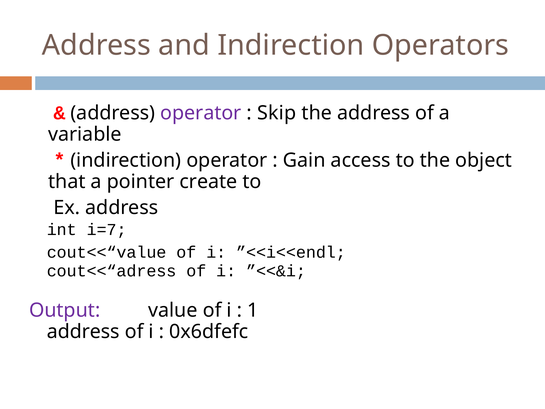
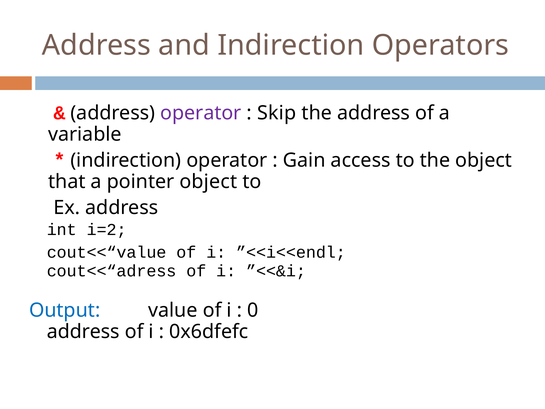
pointer create: create -> object
i=7: i=7 -> i=2
Output colour: purple -> blue
1: 1 -> 0
